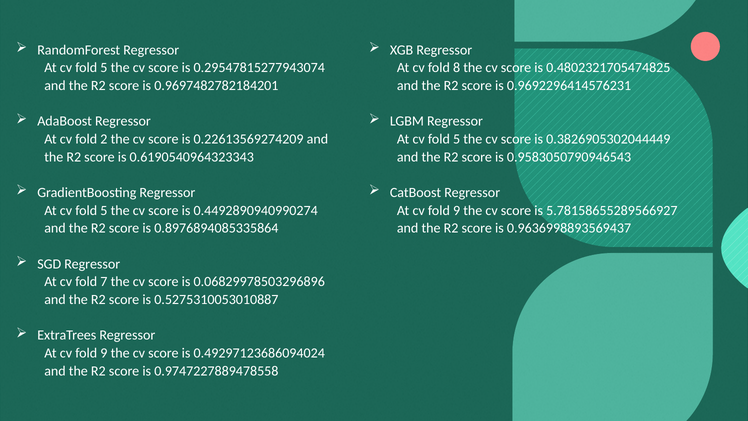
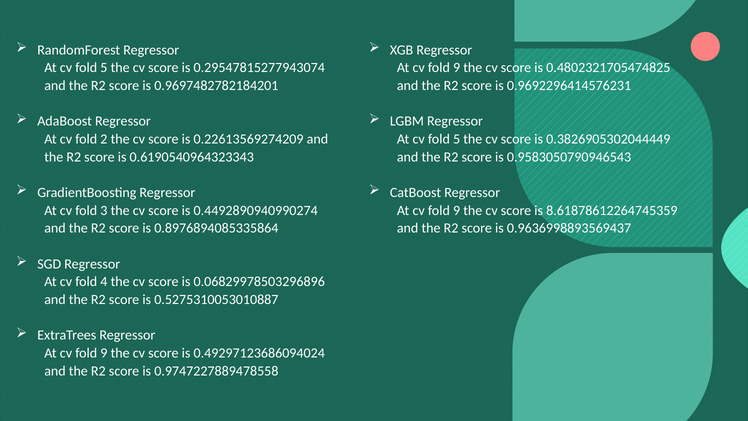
8 at (457, 68): 8 -> 9
5 at (104, 210): 5 -> 3
5.78158655289566927: 5.78158655289566927 -> 8.61878612264745359
7: 7 -> 4
